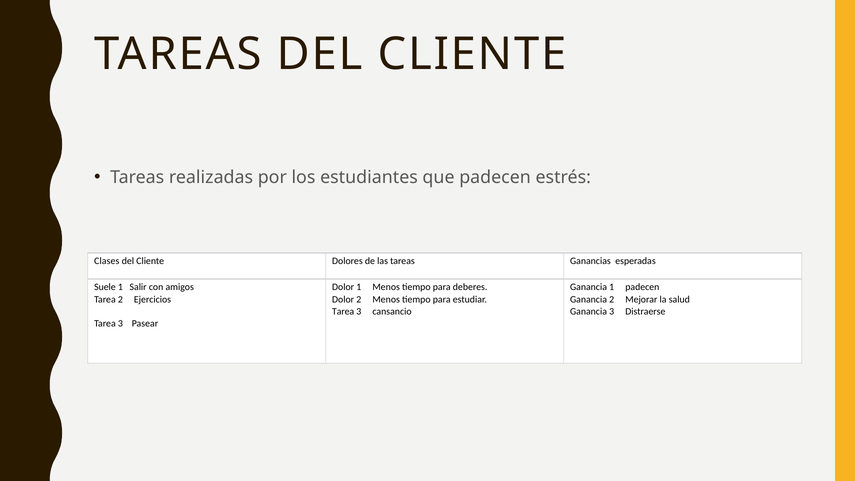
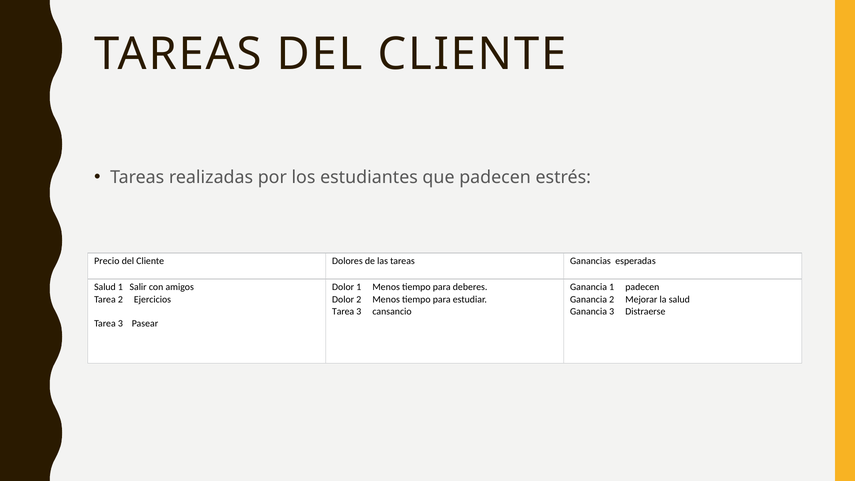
Clases: Clases -> Precio
Suele at (105, 287): Suele -> Salud
